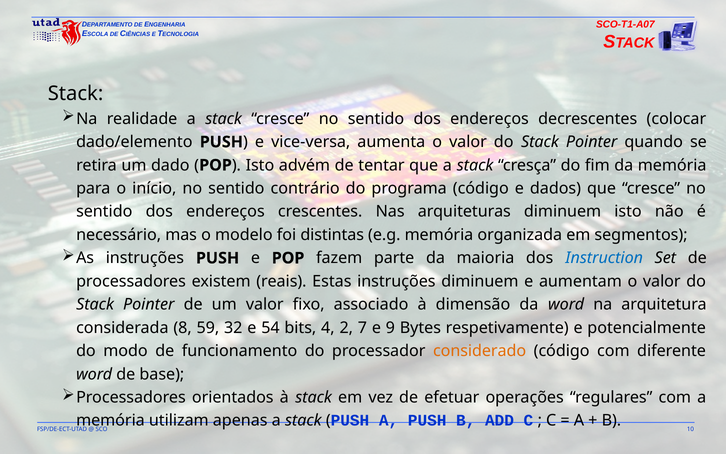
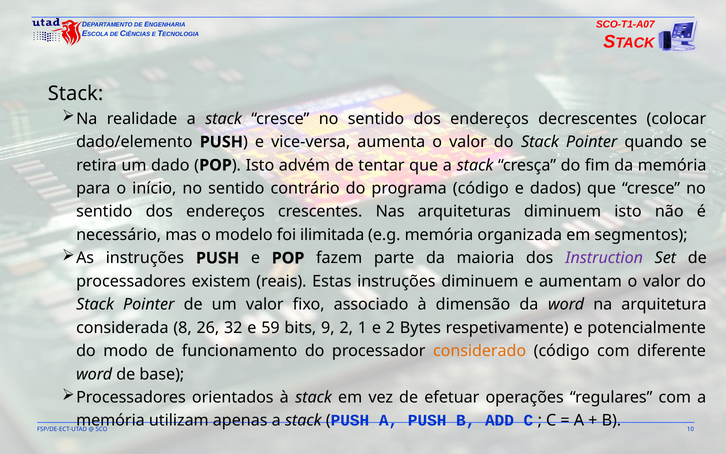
distintas: distintas -> ilimitada
Instruction colour: blue -> purple
59: 59 -> 26
54: 54 -> 59
4: 4 -> 9
7: 7 -> 1
e 9: 9 -> 2
